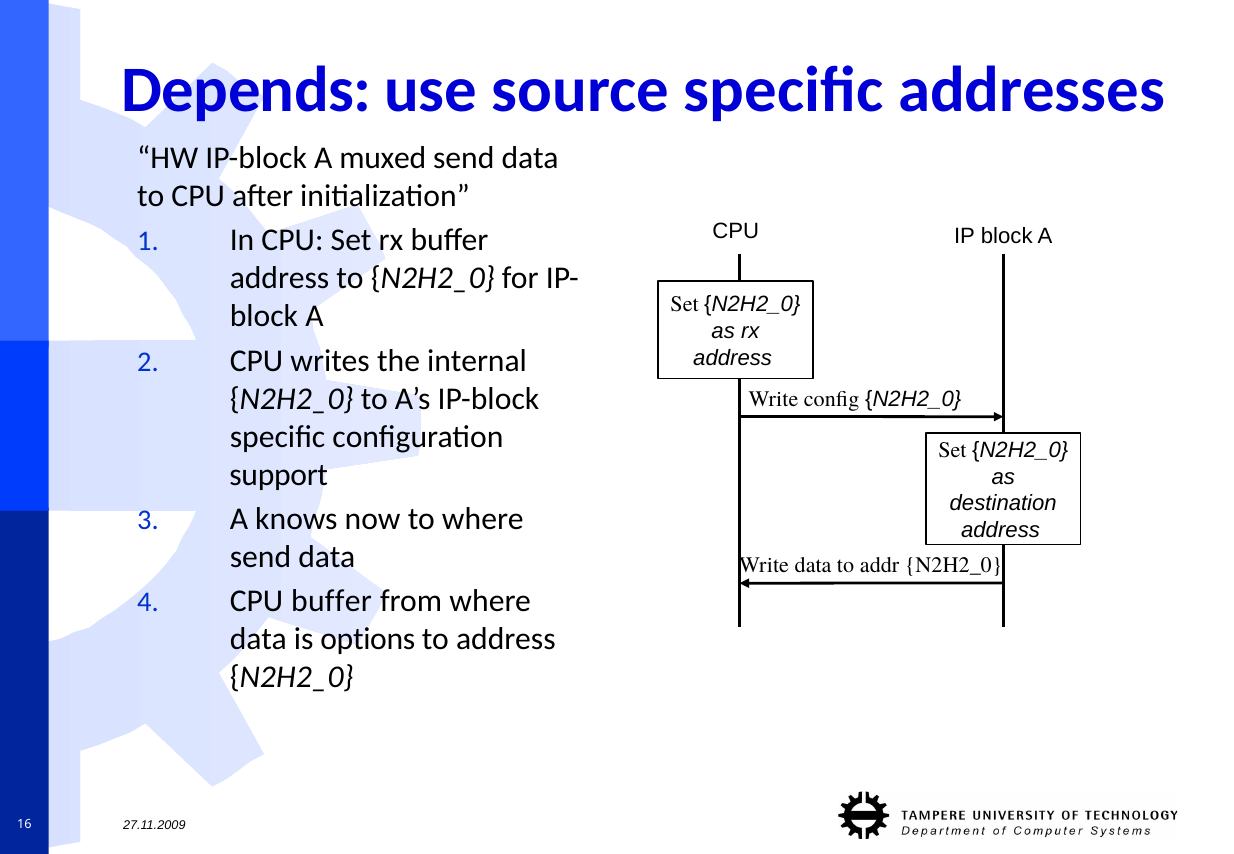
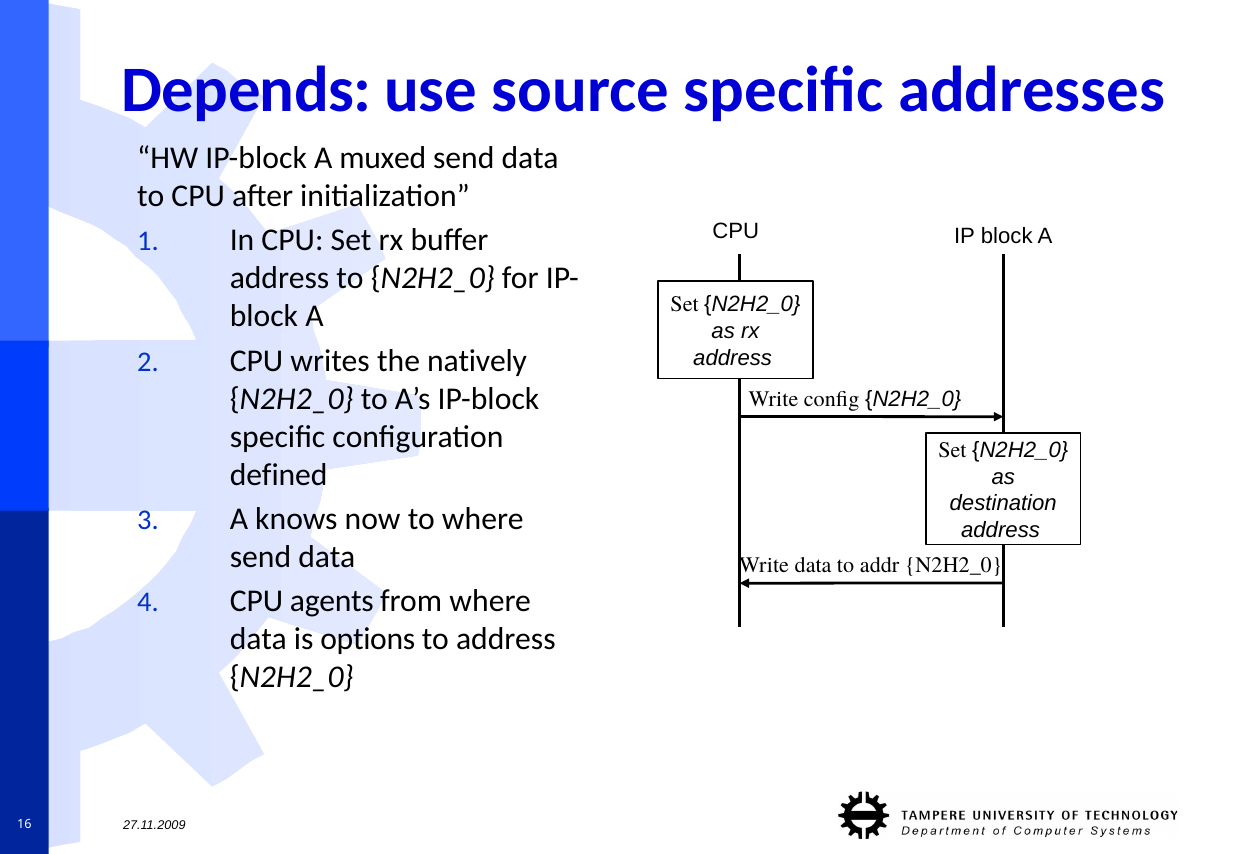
internal: internal -> natively
support: support -> defined
CPU buffer: buffer -> agents
